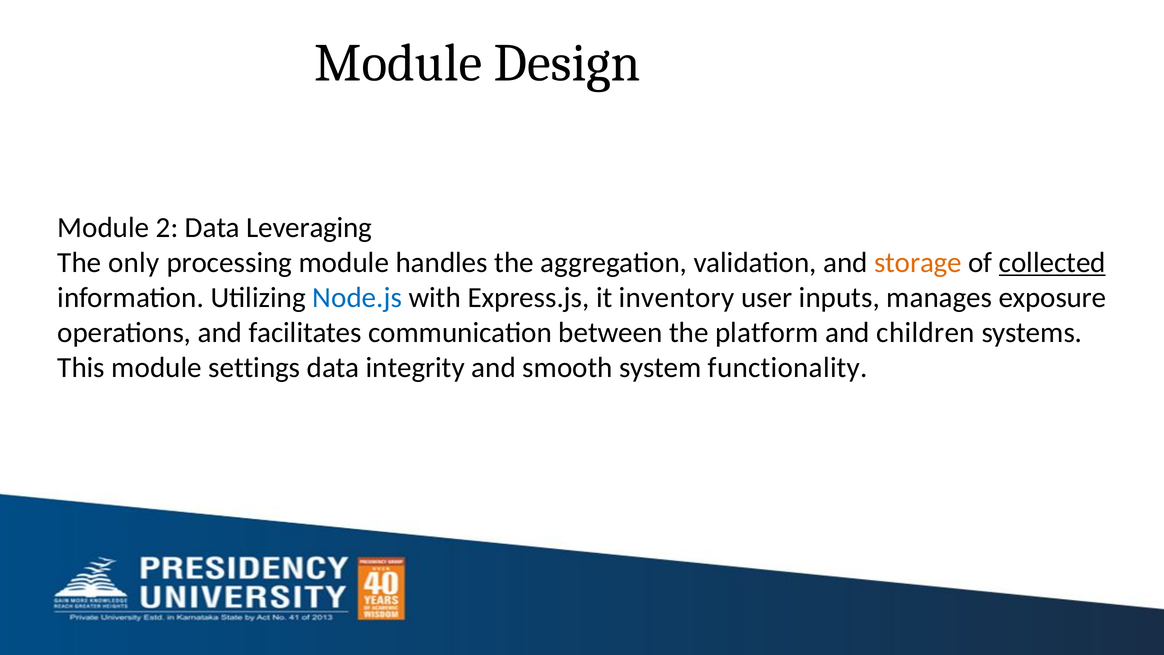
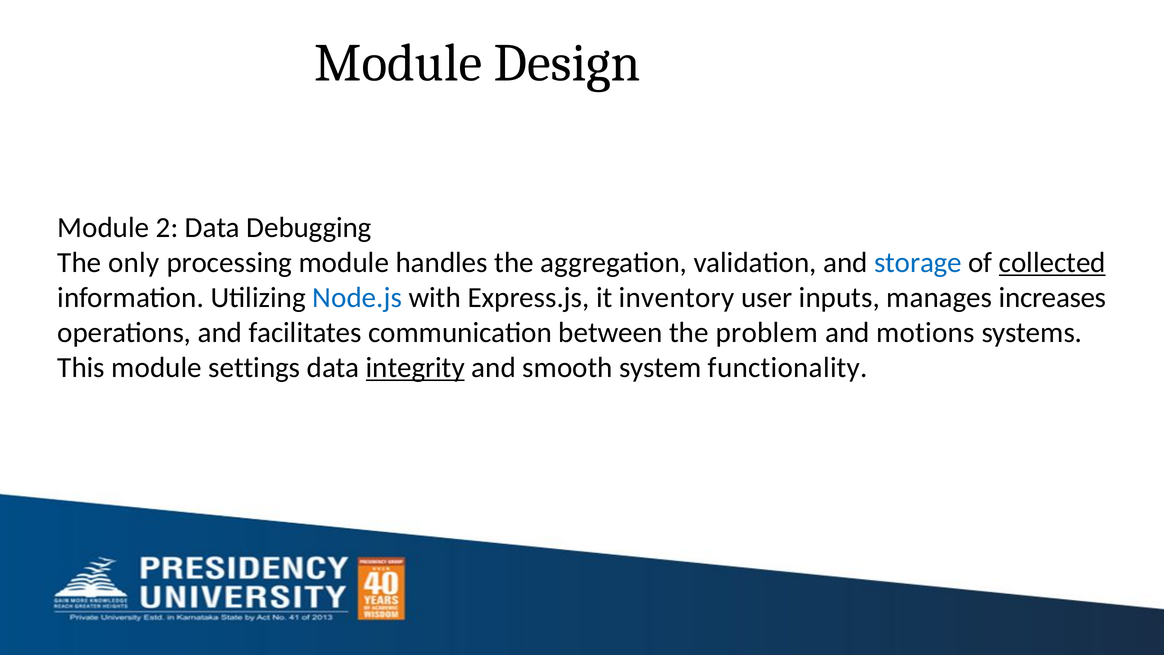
Leveraging: Leveraging -> Debugging
storage colour: orange -> blue
exposure: exposure -> increases
platform: platform -> problem
children: children -> motions
integrity underline: none -> present
